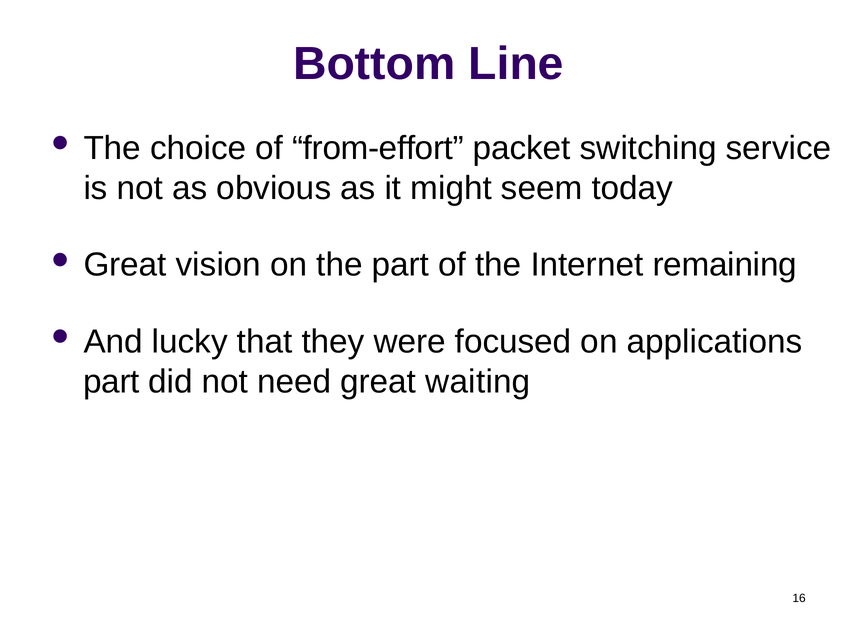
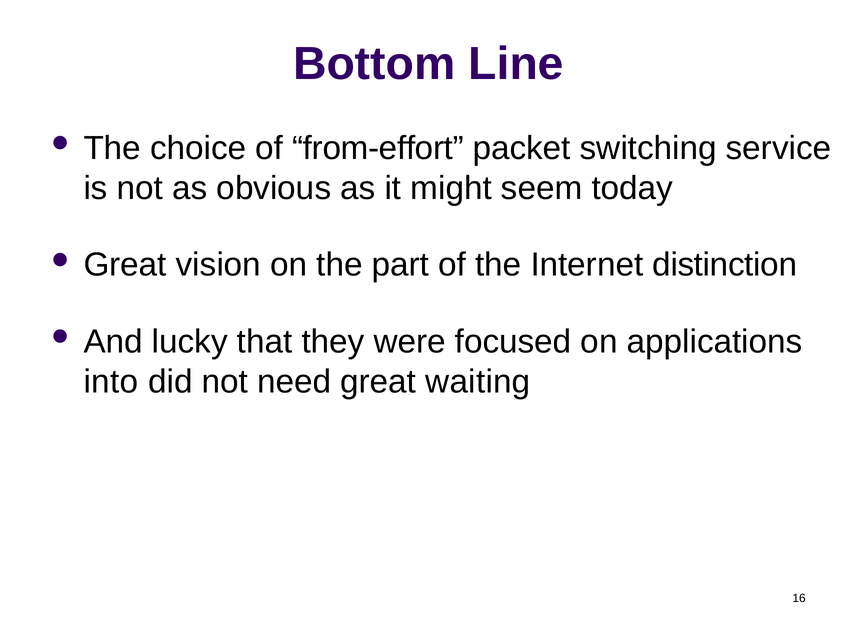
remaining: remaining -> distinction
part at (111, 381): part -> into
